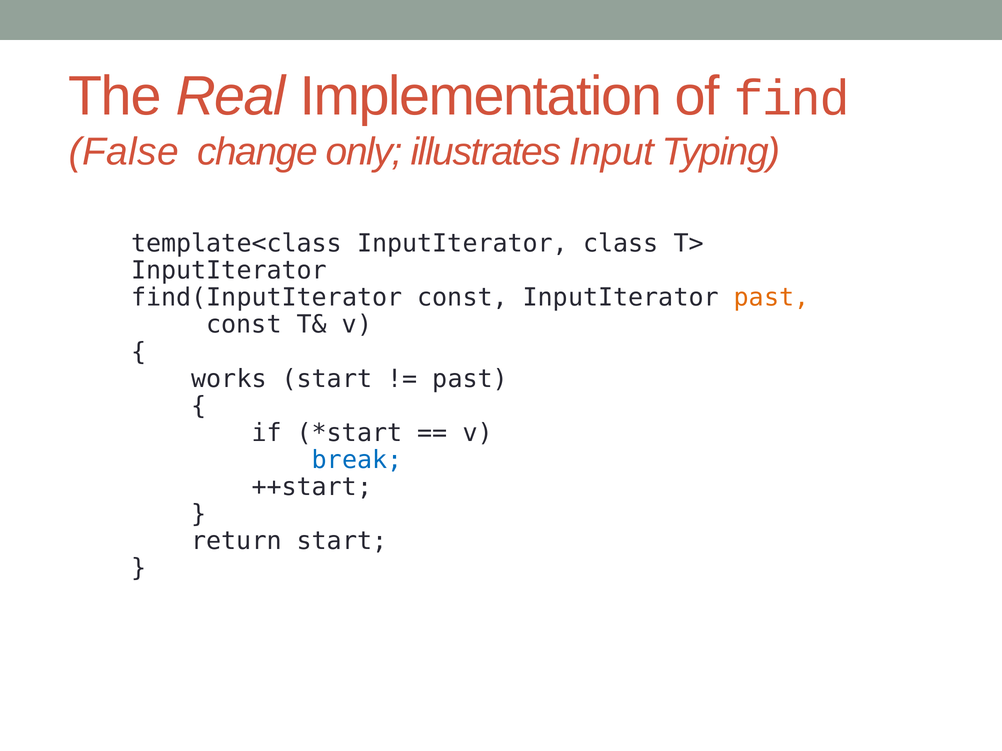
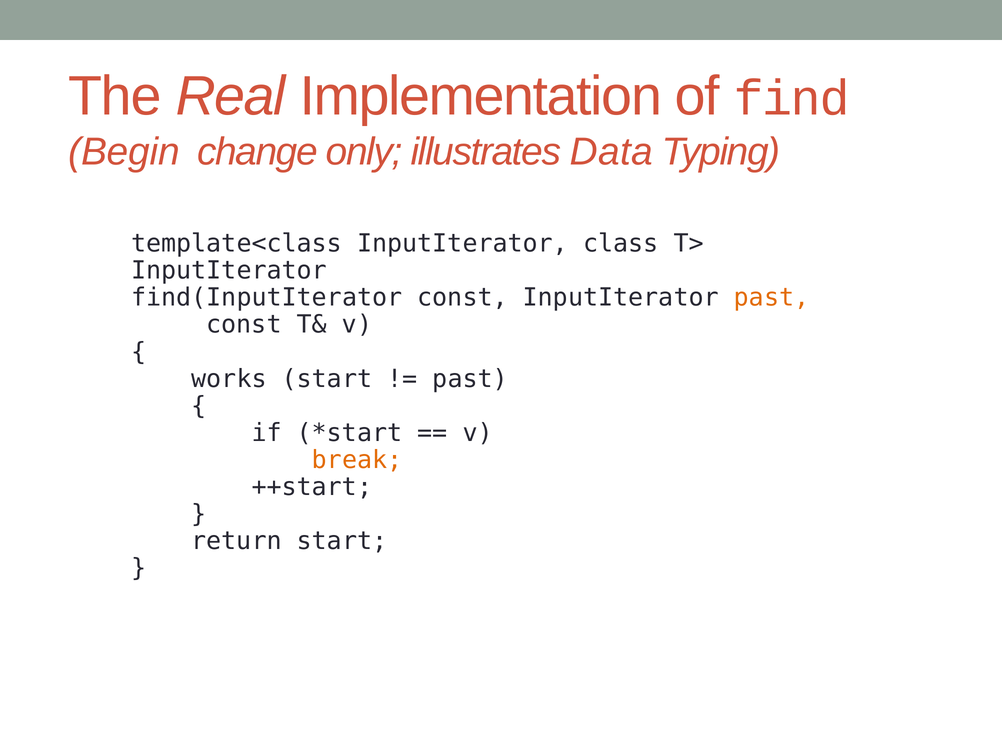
False: False -> Begin
Input: Input -> Data
break colour: blue -> orange
